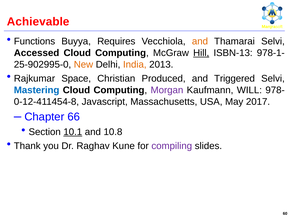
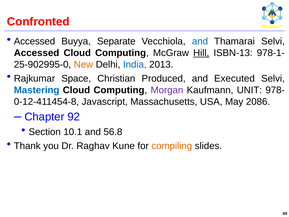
Achievable: Achievable -> Confronted
Functions at (34, 41): Functions -> Accessed
Requires: Requires -> Separate
and at (200, 41) colour: orange -> blue
India colour: orange -> blue
Triggered: Triggered -> Executed
WILL: WILL -> UNIT
2017: 2017 -> 2086
66: 66 -> 92
10.1 underline: present -> none
10.8: 10.8 -> 56.8
compiling colour: purple -> orange
